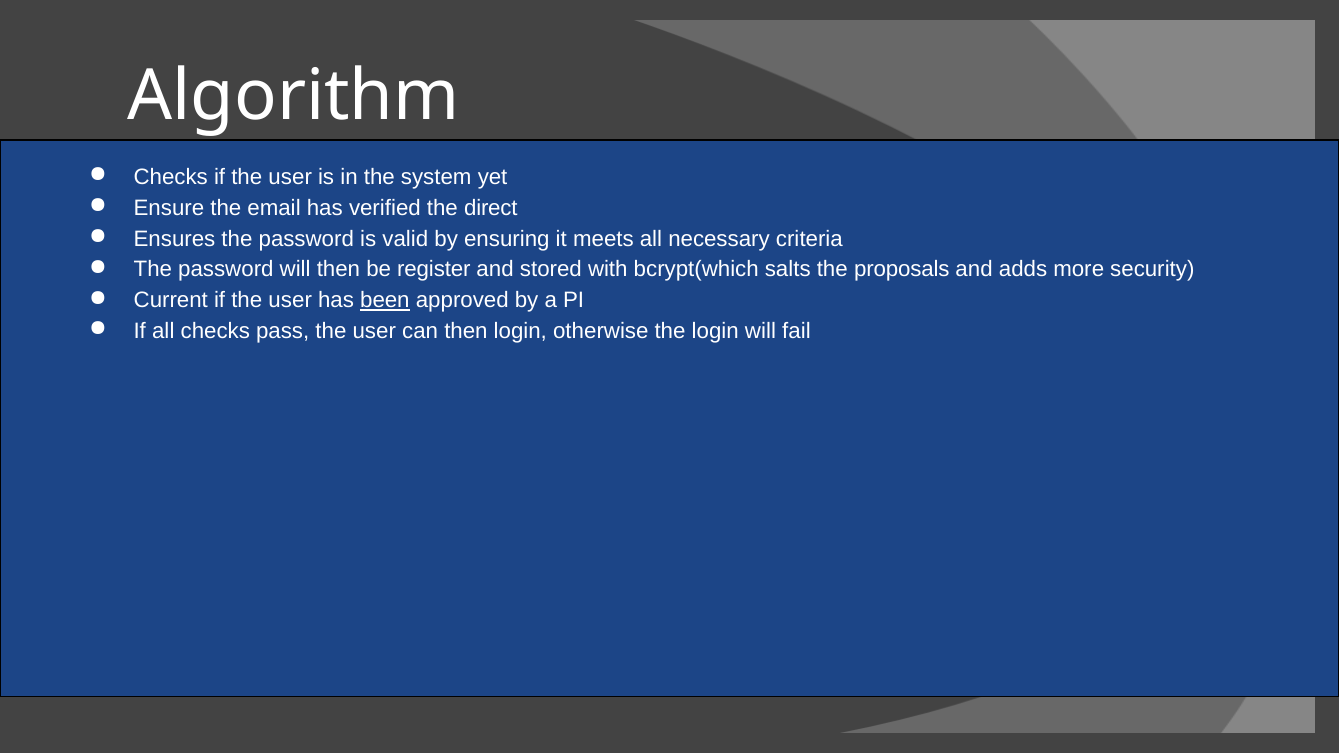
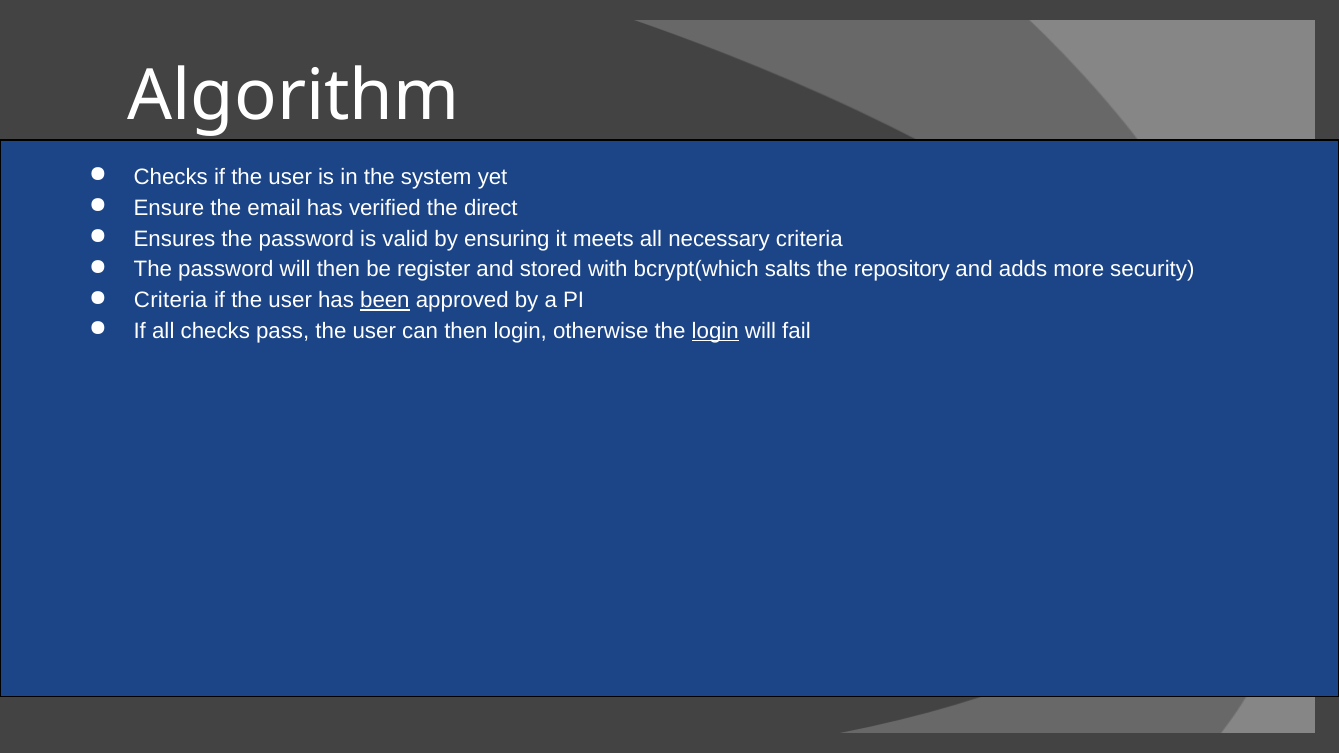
proposals: proposals -> repository
Current at (171, 300): Current -> Criteria
login at (715, 331) underline: none -> present
